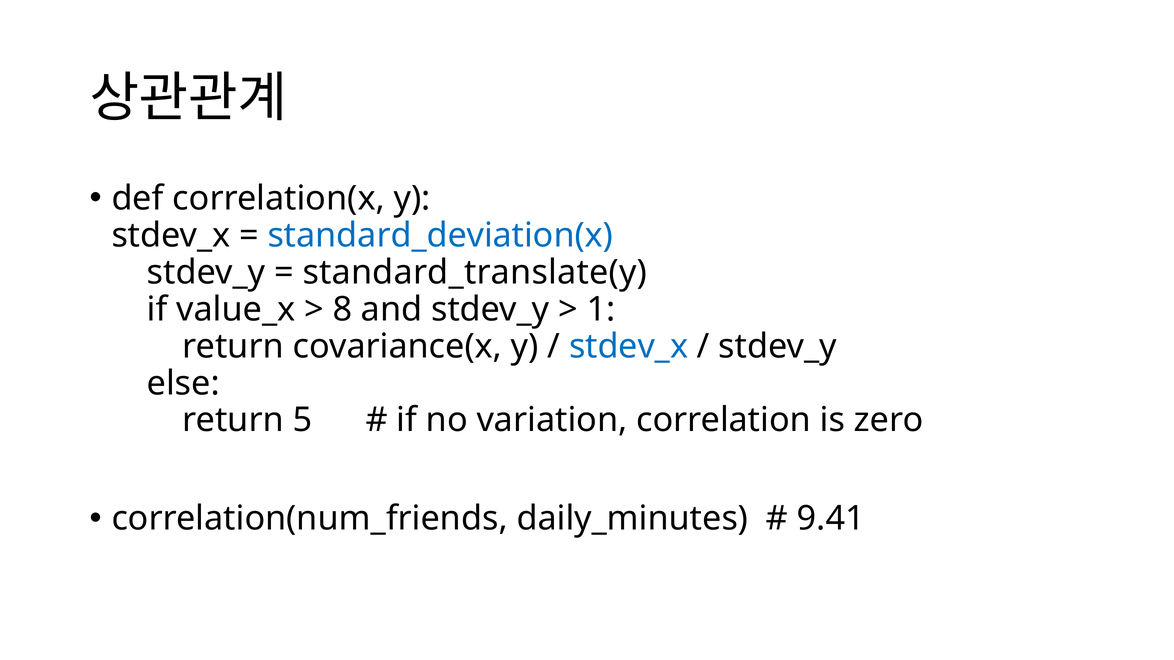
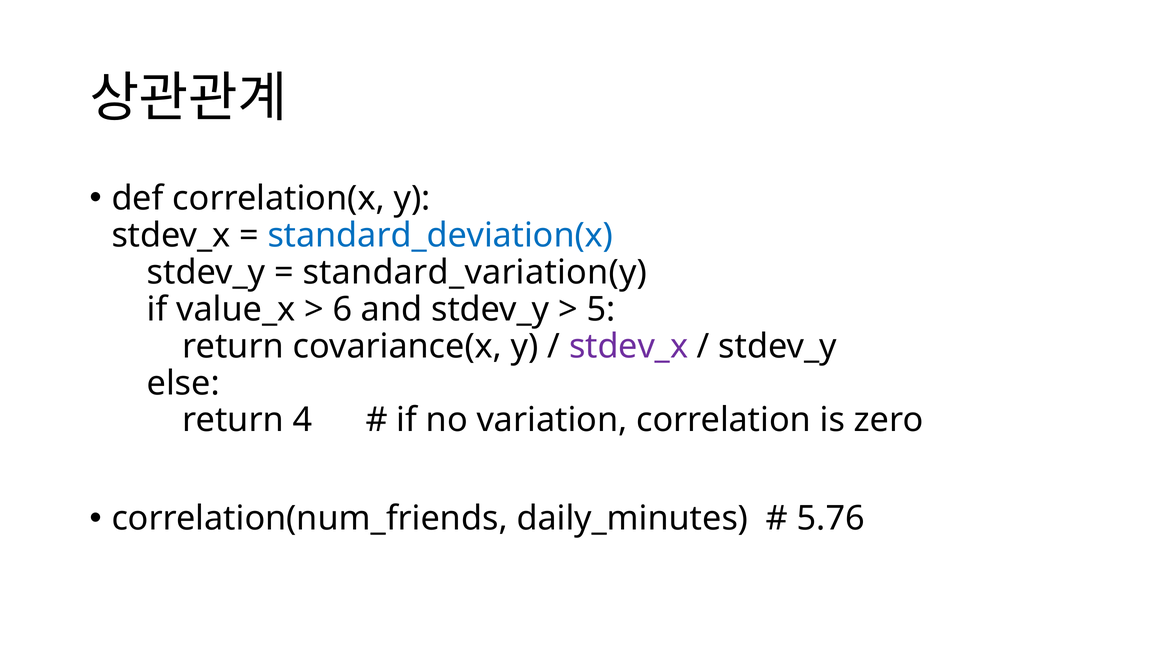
standard_translate(y: standard_translate(y -> standard_variation(y
8: 8 -> 6
1: 1 -> 5
stdev_x at (629, 346) colour: blue -> purple
5: 5 -> 4
9.41: 9.41 -> 5.76
